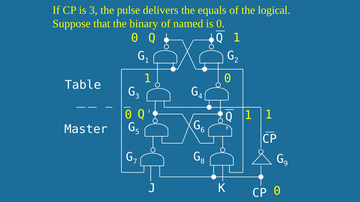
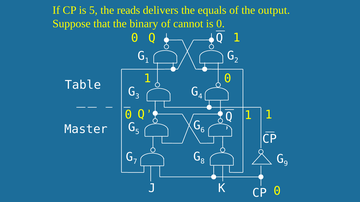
is 3: 3 -> 5
pulse: pulse -> reads
logical: logical -> output
named: named -> cannot
